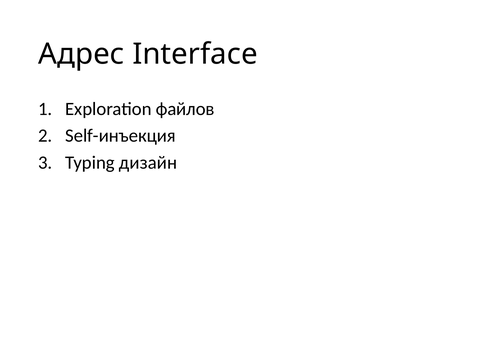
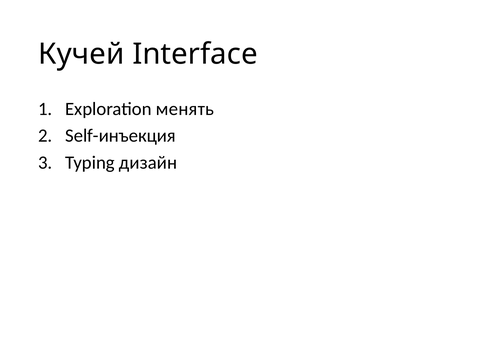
Адрес: Адрес -> Кучей
файлов: файлов -> менять
